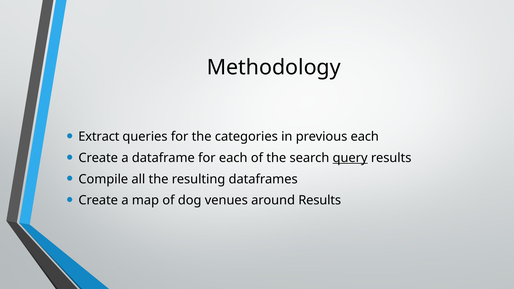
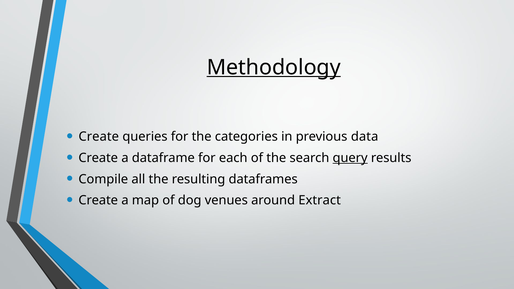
Methodology underline: none -> present
Extract at (99, 137): Extract -> Create
previous each: each -> data
around Results: Results -> Extract
